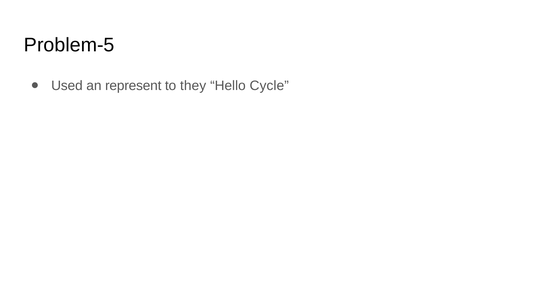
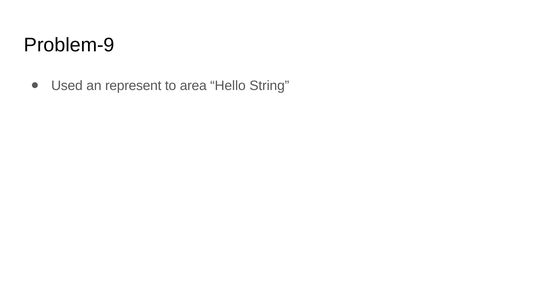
Problem-5: Problem-5 -> Problem-9
they: they -> area
Cycle: Cycle -> String
